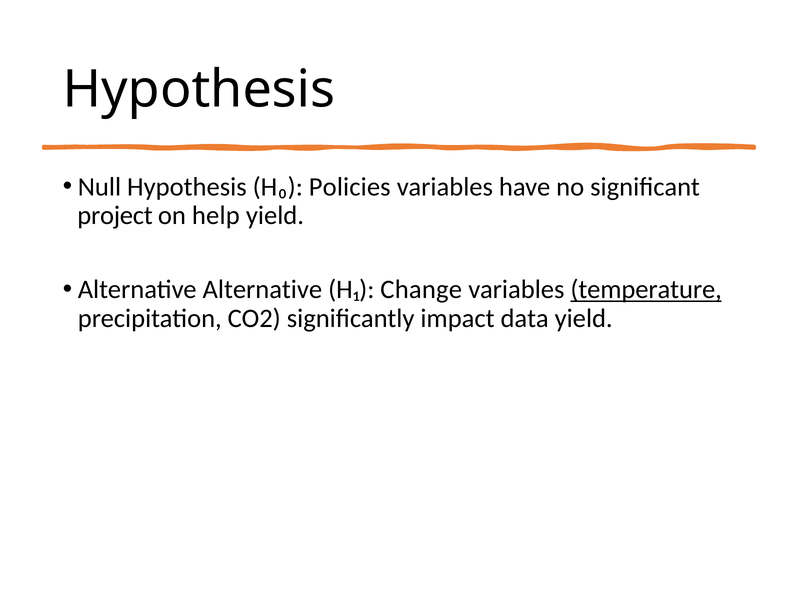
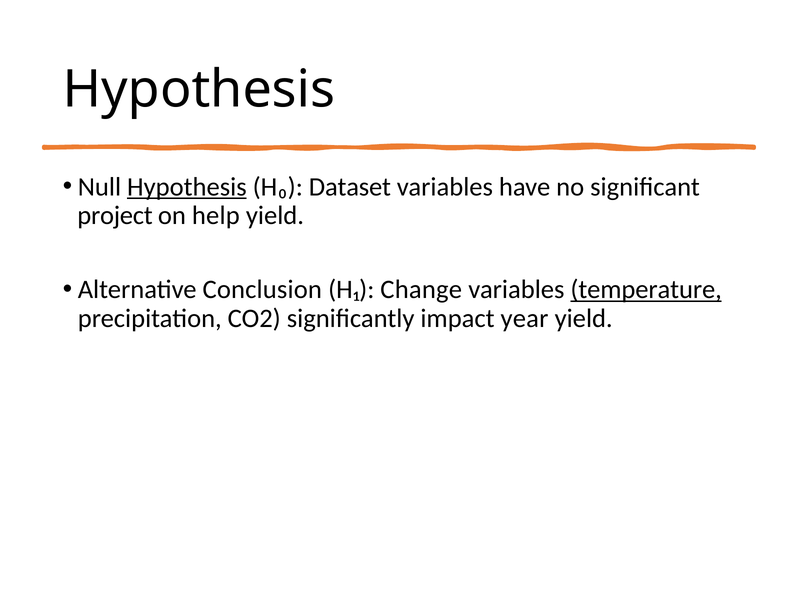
Hypothesis at (187, 187) underline: none -> present
Policies: Policies -> Dataset
Alternative Alternative: Alternative -> Conclusion
data: data -> year
